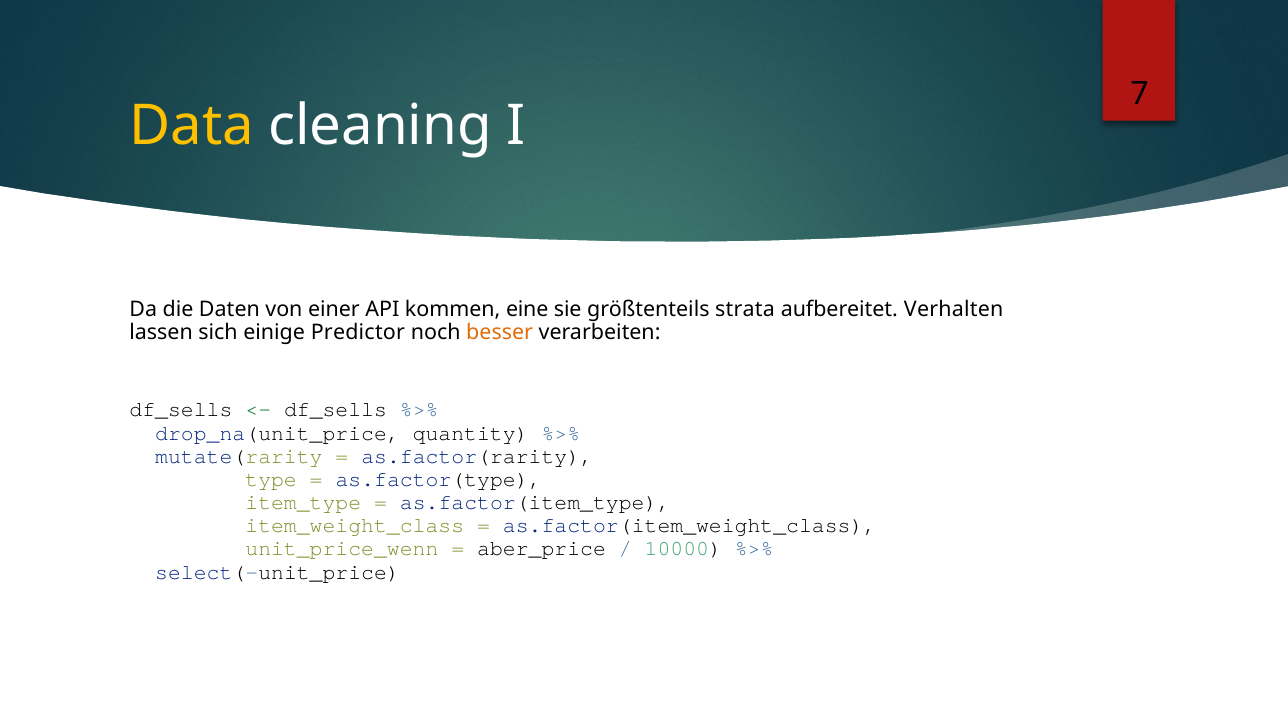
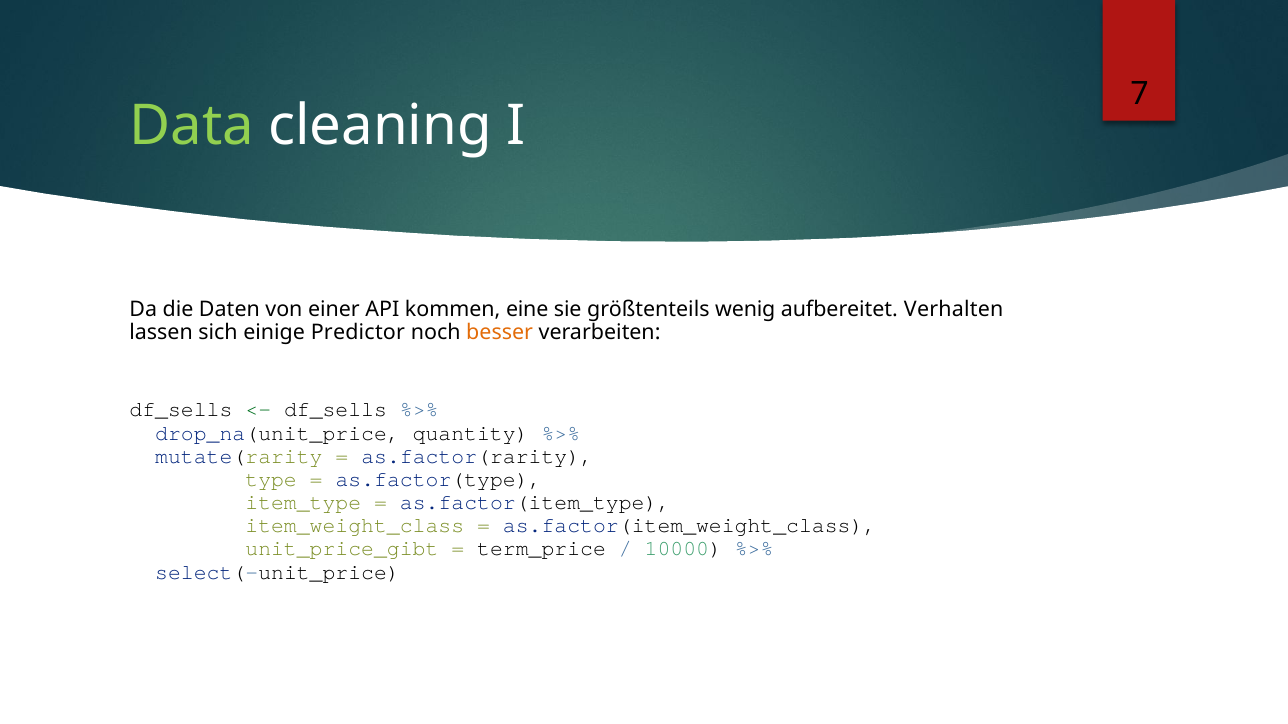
Data colour: yellow -> light green
strata: strata -> wenig
unit_price_wenn: unit_price_wenn -> unit_price_gibt
aber_price: aber_price -> term_price
